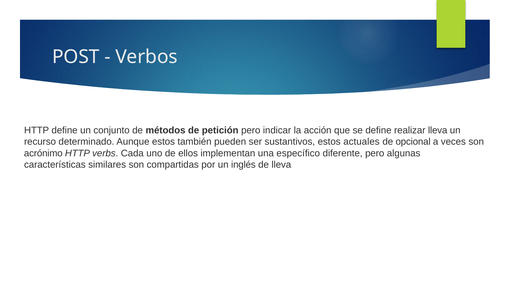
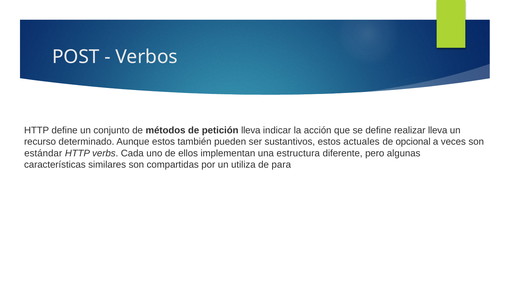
petición pero: pero -> lleva
acrónimo: acrónimo -> estándar
específico: específico -> estructura
inglés: inglés -> utiliza
de lleva: lleva -> para
